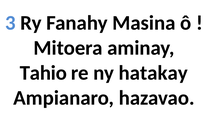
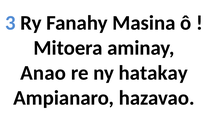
Tahio: Tahio -> Anao
